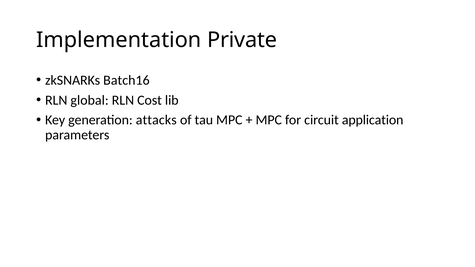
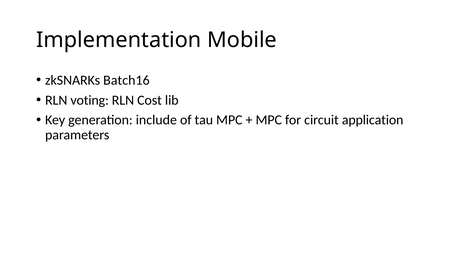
Private: Private -> Mobile
global: global -> voting
attacks: attacks -> include
